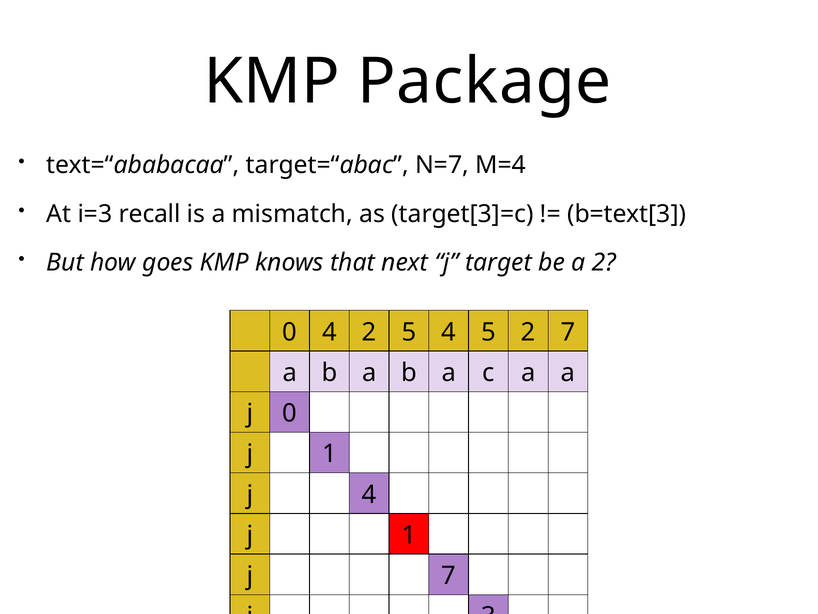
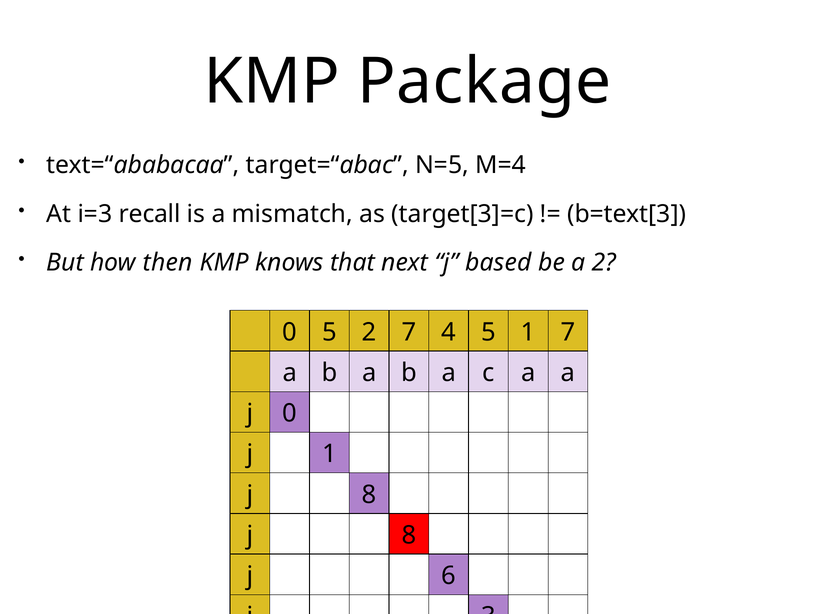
N=7: N=7 -> N=5
goes: goes -> then
target: target -> based
0 4: 4 -> 5
2 5: 5 -> 7
5 2: 2 -> 1
4 at (369, 494): 4 -> 8
1 at (409, 535): 1 -> 8
j 7: 7 -> 6
